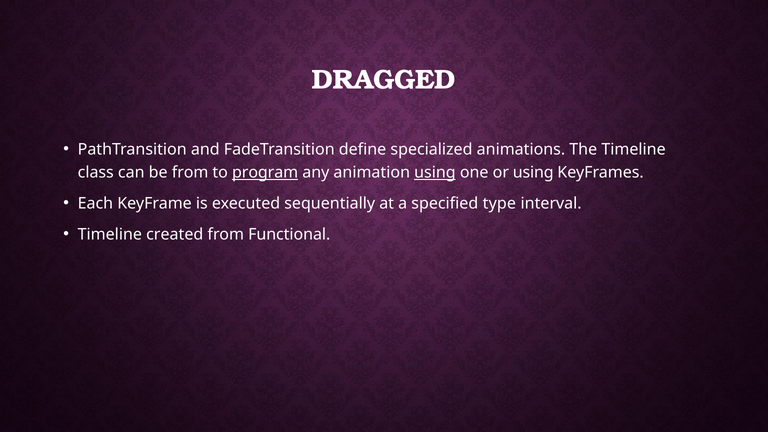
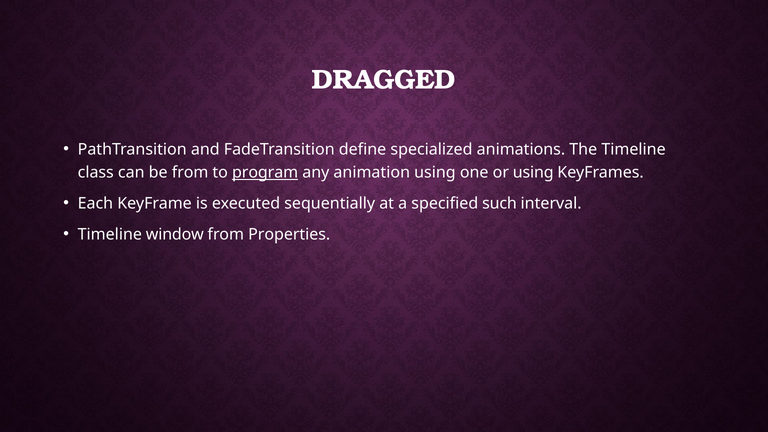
using at (435, 173) underline: present -> none
type: type -> such
created: created -> window
Functional: Functional -> Properties
